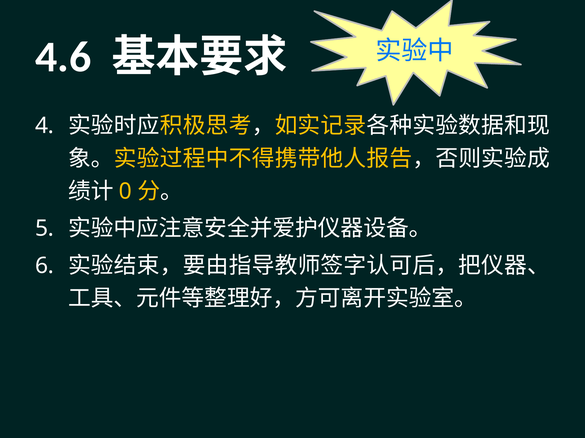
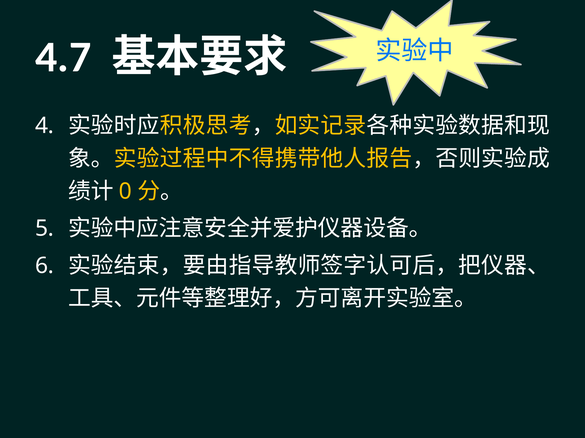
4.6: 4.6 -> 4.7
